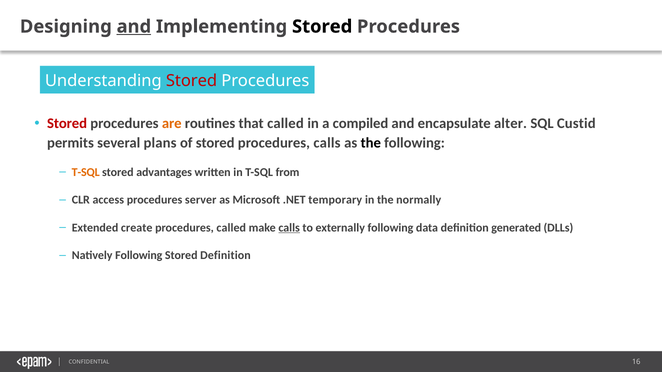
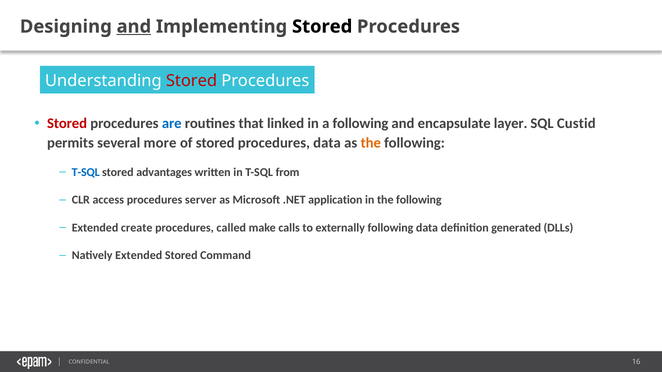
are colour: orange -> blue
that called: called -> linked
a compiled: compiled -> following
alter: alter -> layer
plans: plans -> more
procedures calls: calls -> data
the at (371, 143) colour: black -> orange
T-SQL at (86, 172) colour: orange -> blue
temporary: temporary -> application
in the normally: normally -> following
calls at (289, 228) underline: present -> none
Natively Following: Following -> Extended
Stored Definition: Definition -> Command
